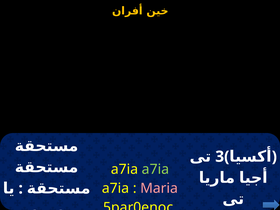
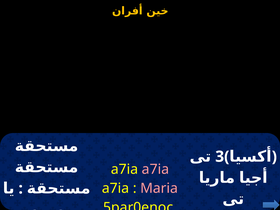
a7ia at (155, 169) colour: light green -> pink
